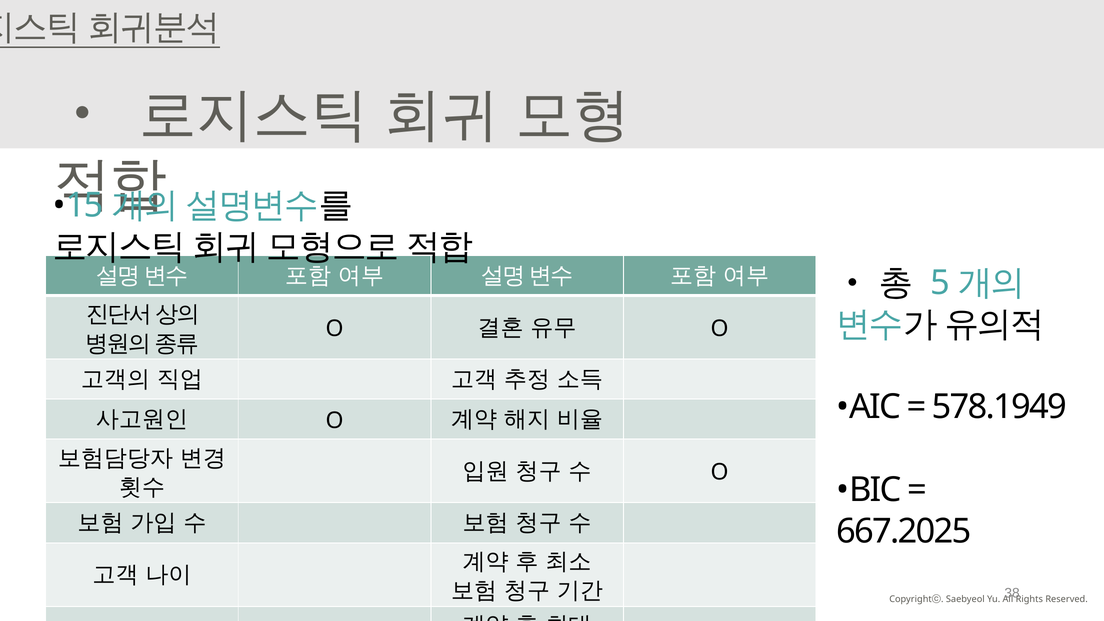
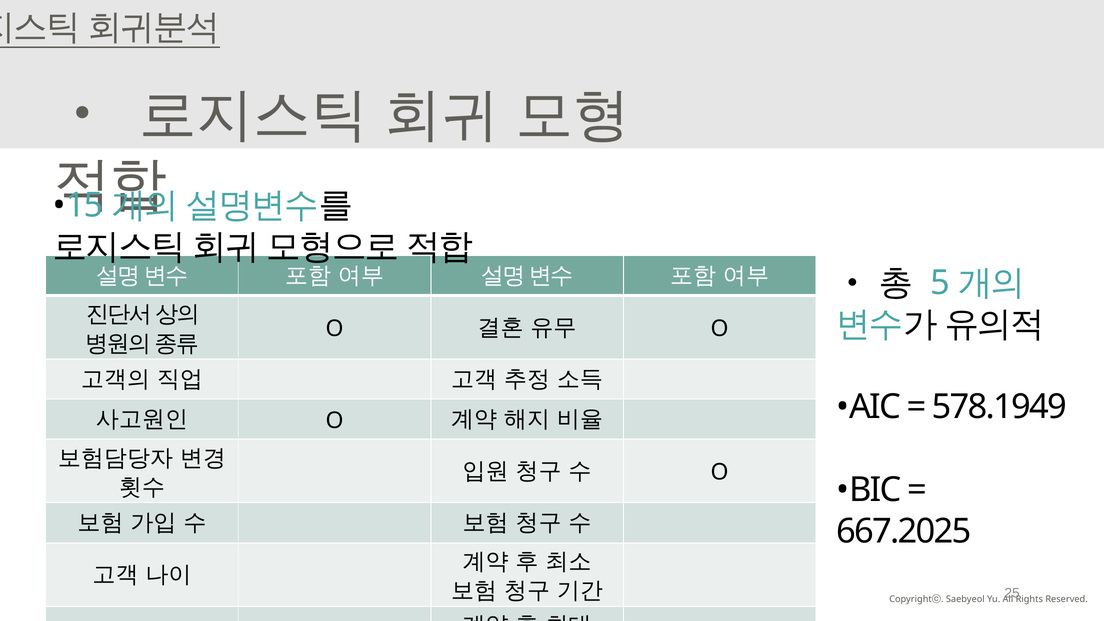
38: 38 -> 25
